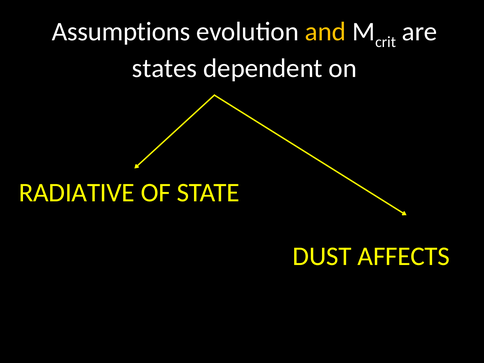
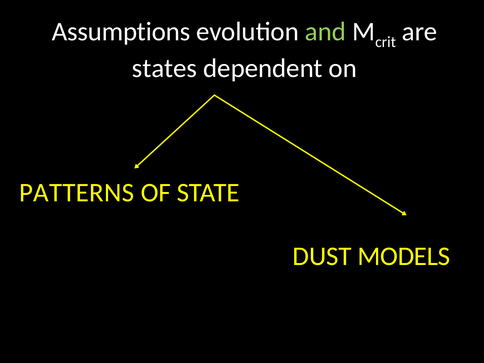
and colour: yellow -> light green
RADIATIVE: RADIATIVE -> PATTERNS
AFFECTS: AFFECTS -> MODELS
